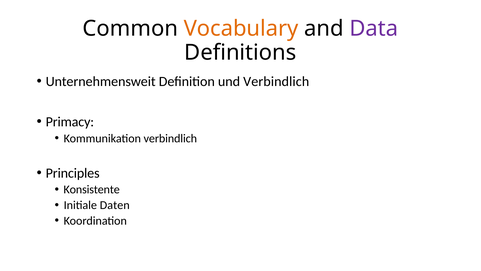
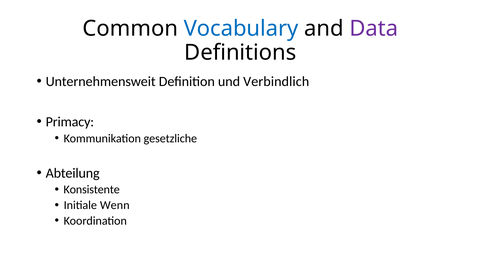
Vocabulary colour: orange -> blue
Kommunikation verbindlich: verbindlich -> gesetzliche
Principles: Principles -> Abteilung
Daten: Daten -> Wenn
